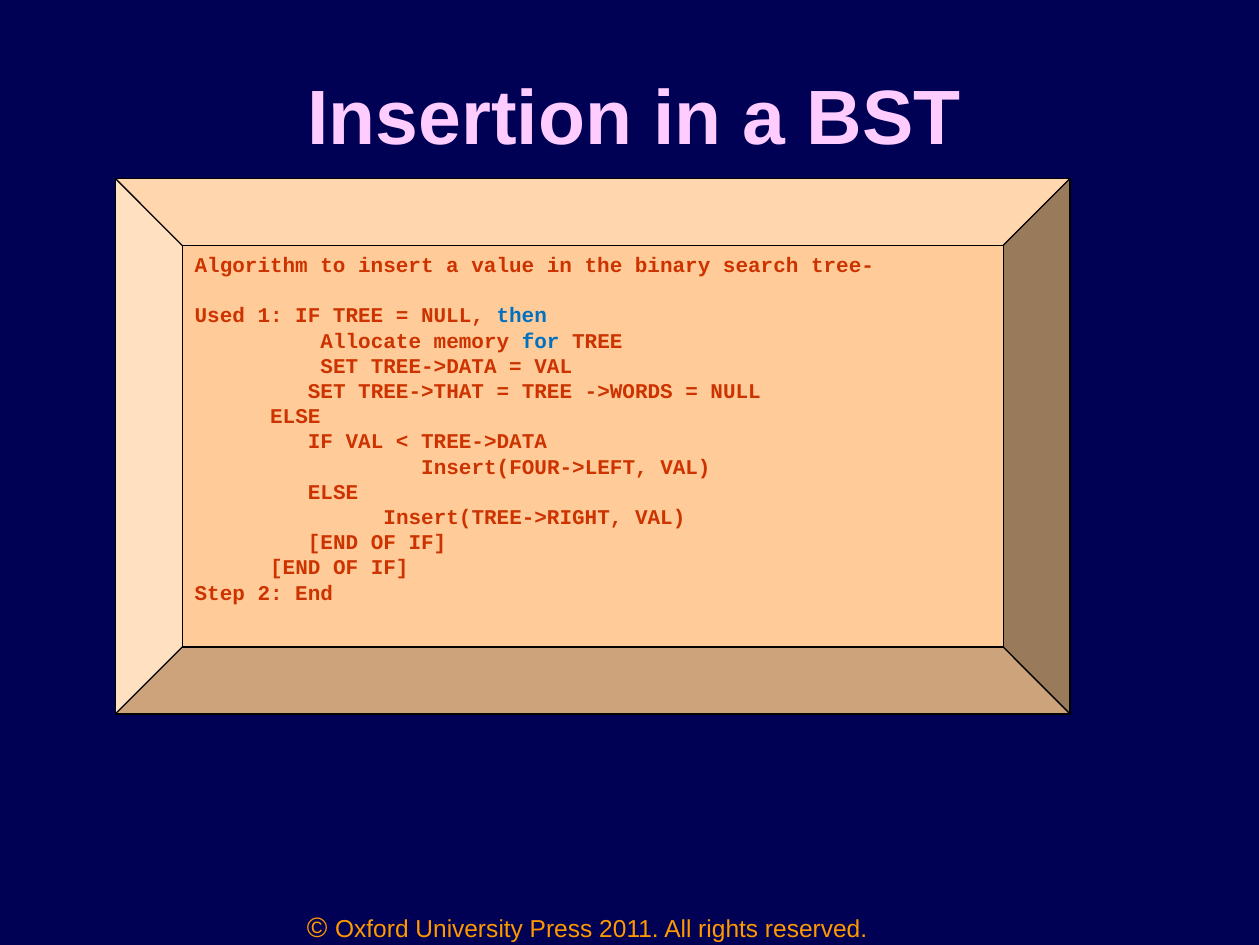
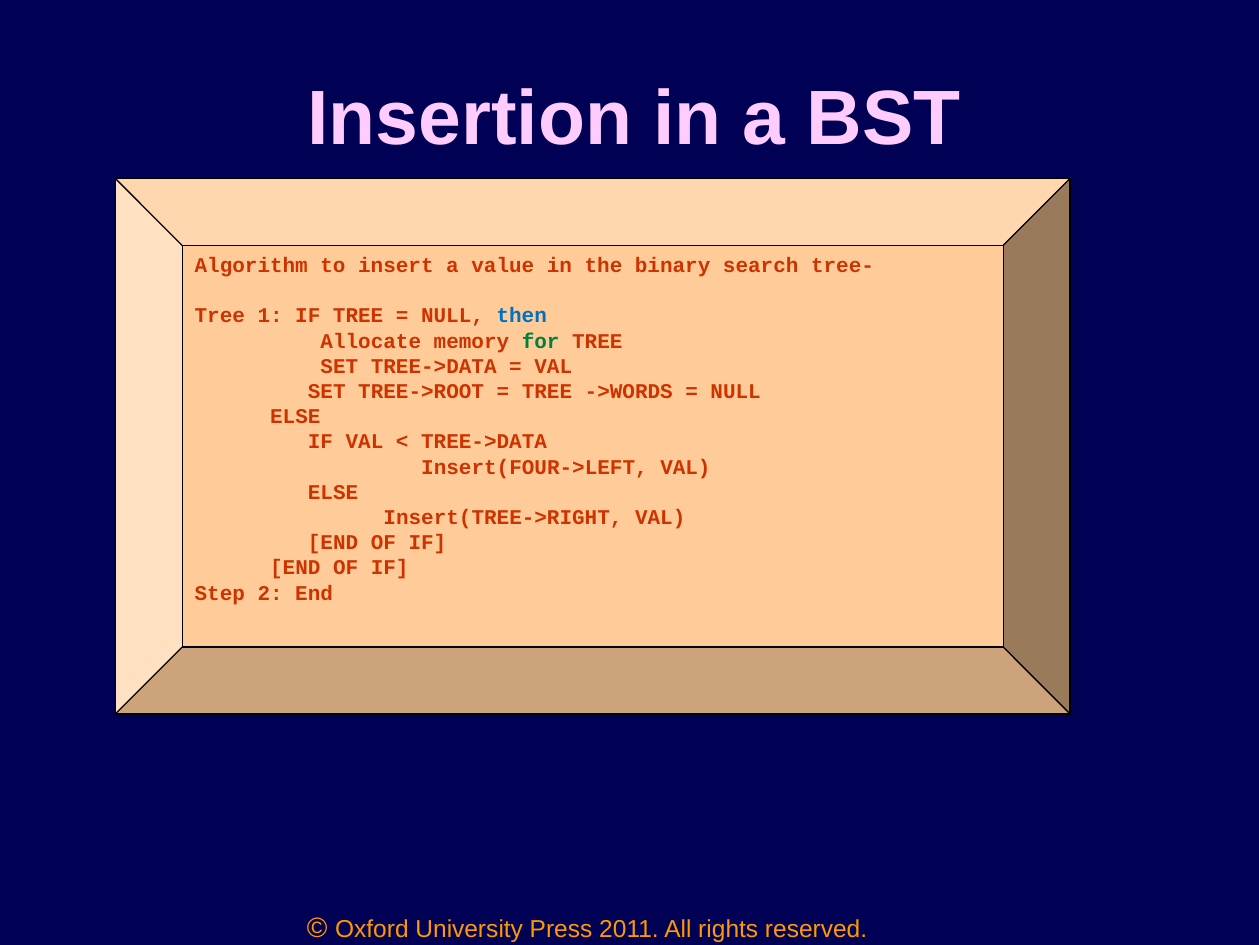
Used at (220, 316): Used -> Tree
for colour: blue -> green
TREE->THAT: TREE->THAT -> TREE->ROOT
